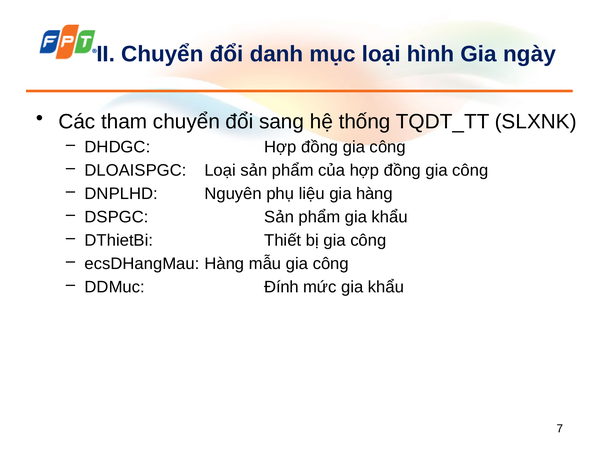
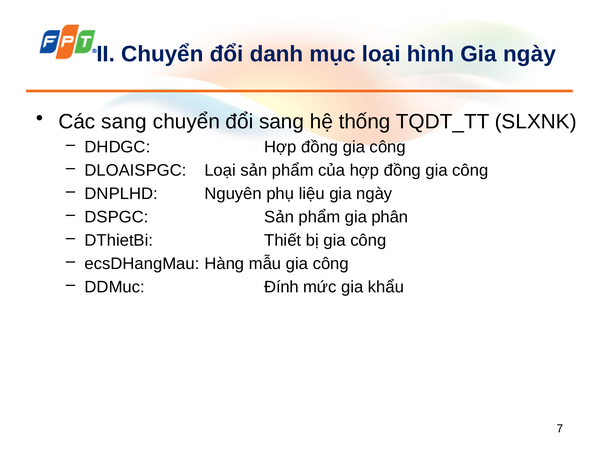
Các tham: tham -> sang
liệu gia hàng: hàng -> ngày
phẩm gia khẩu: khẩu -> phân
